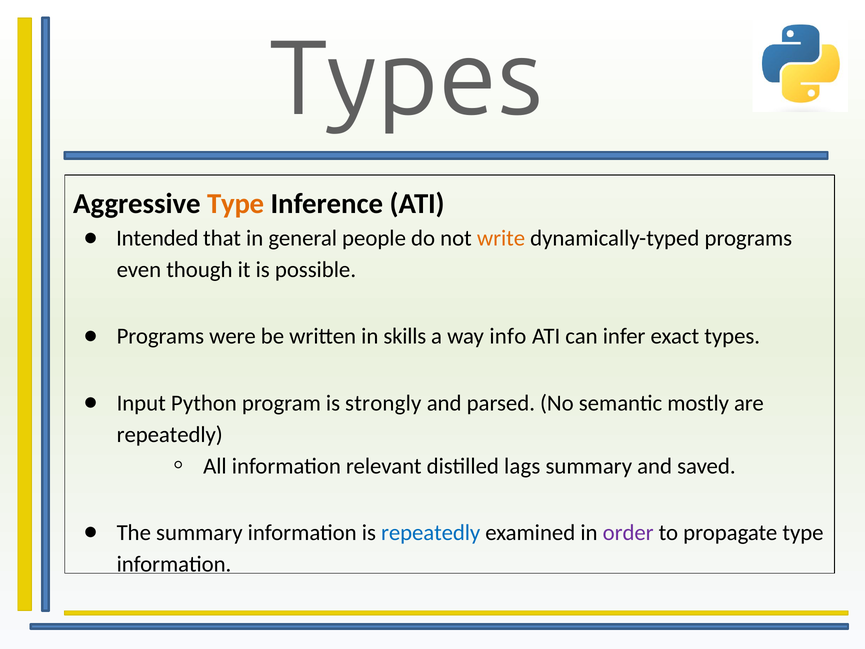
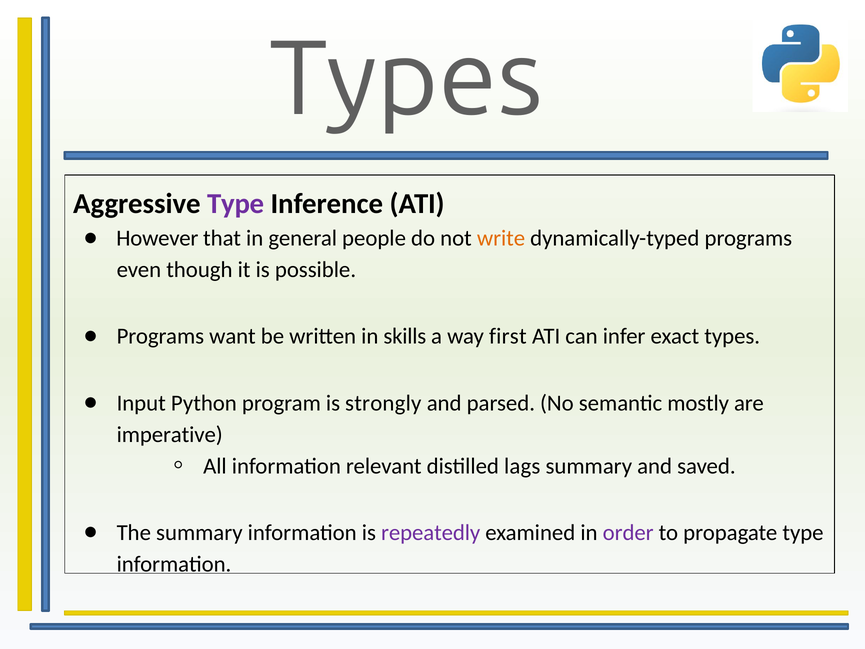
Type at (236, 204) colour: orange -> purple
Intended: Intended -> However
were: were -> want
info: info -> first
repeatedly at (170, 434): repeatedly -> imperative
repeatedly at (431, 532) colour: blue -> purple
